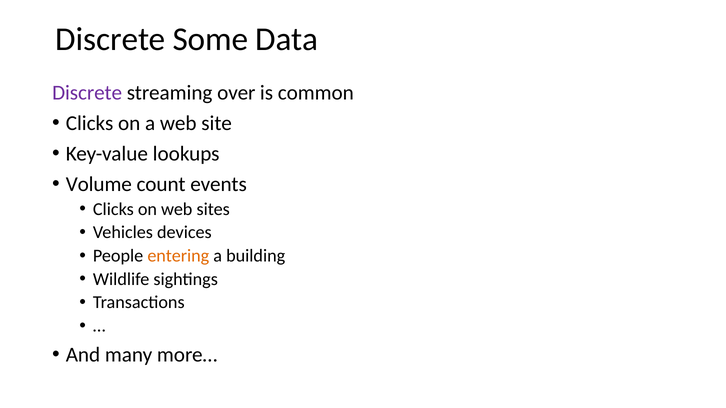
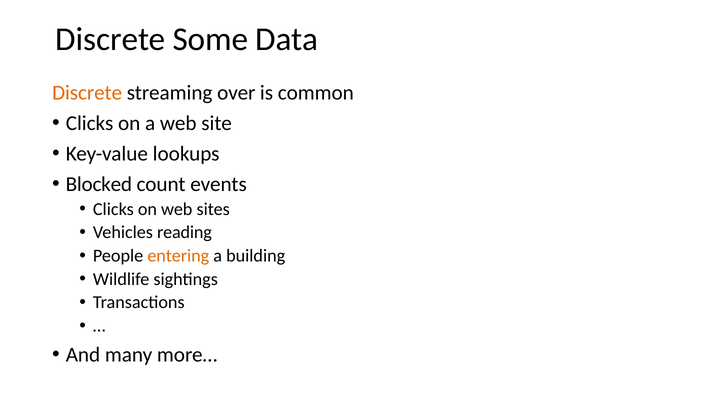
Discrete at (87, 93) colour: purple -> orange
Volume: Volume -> Blocked
devices: devices -> reading
